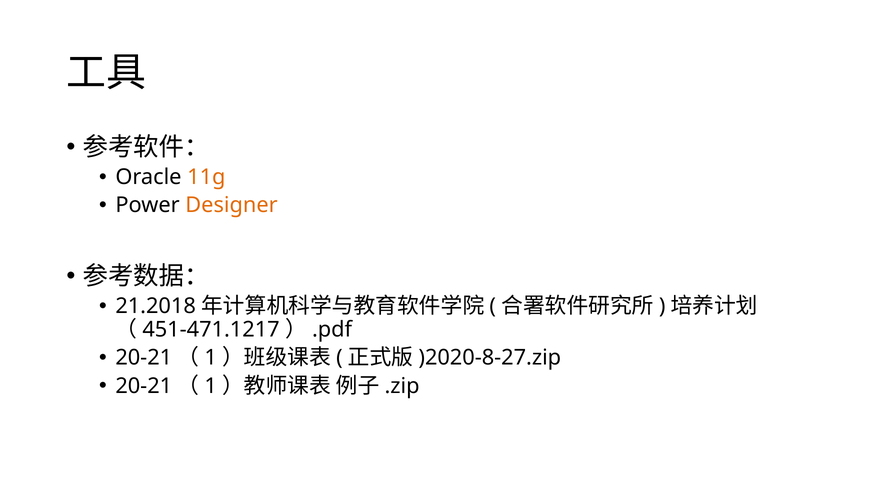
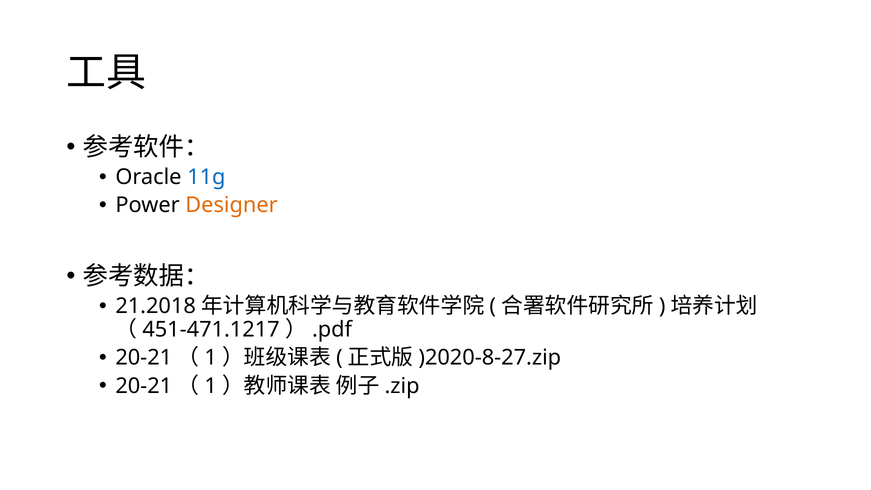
11g colour: orange -> blue
